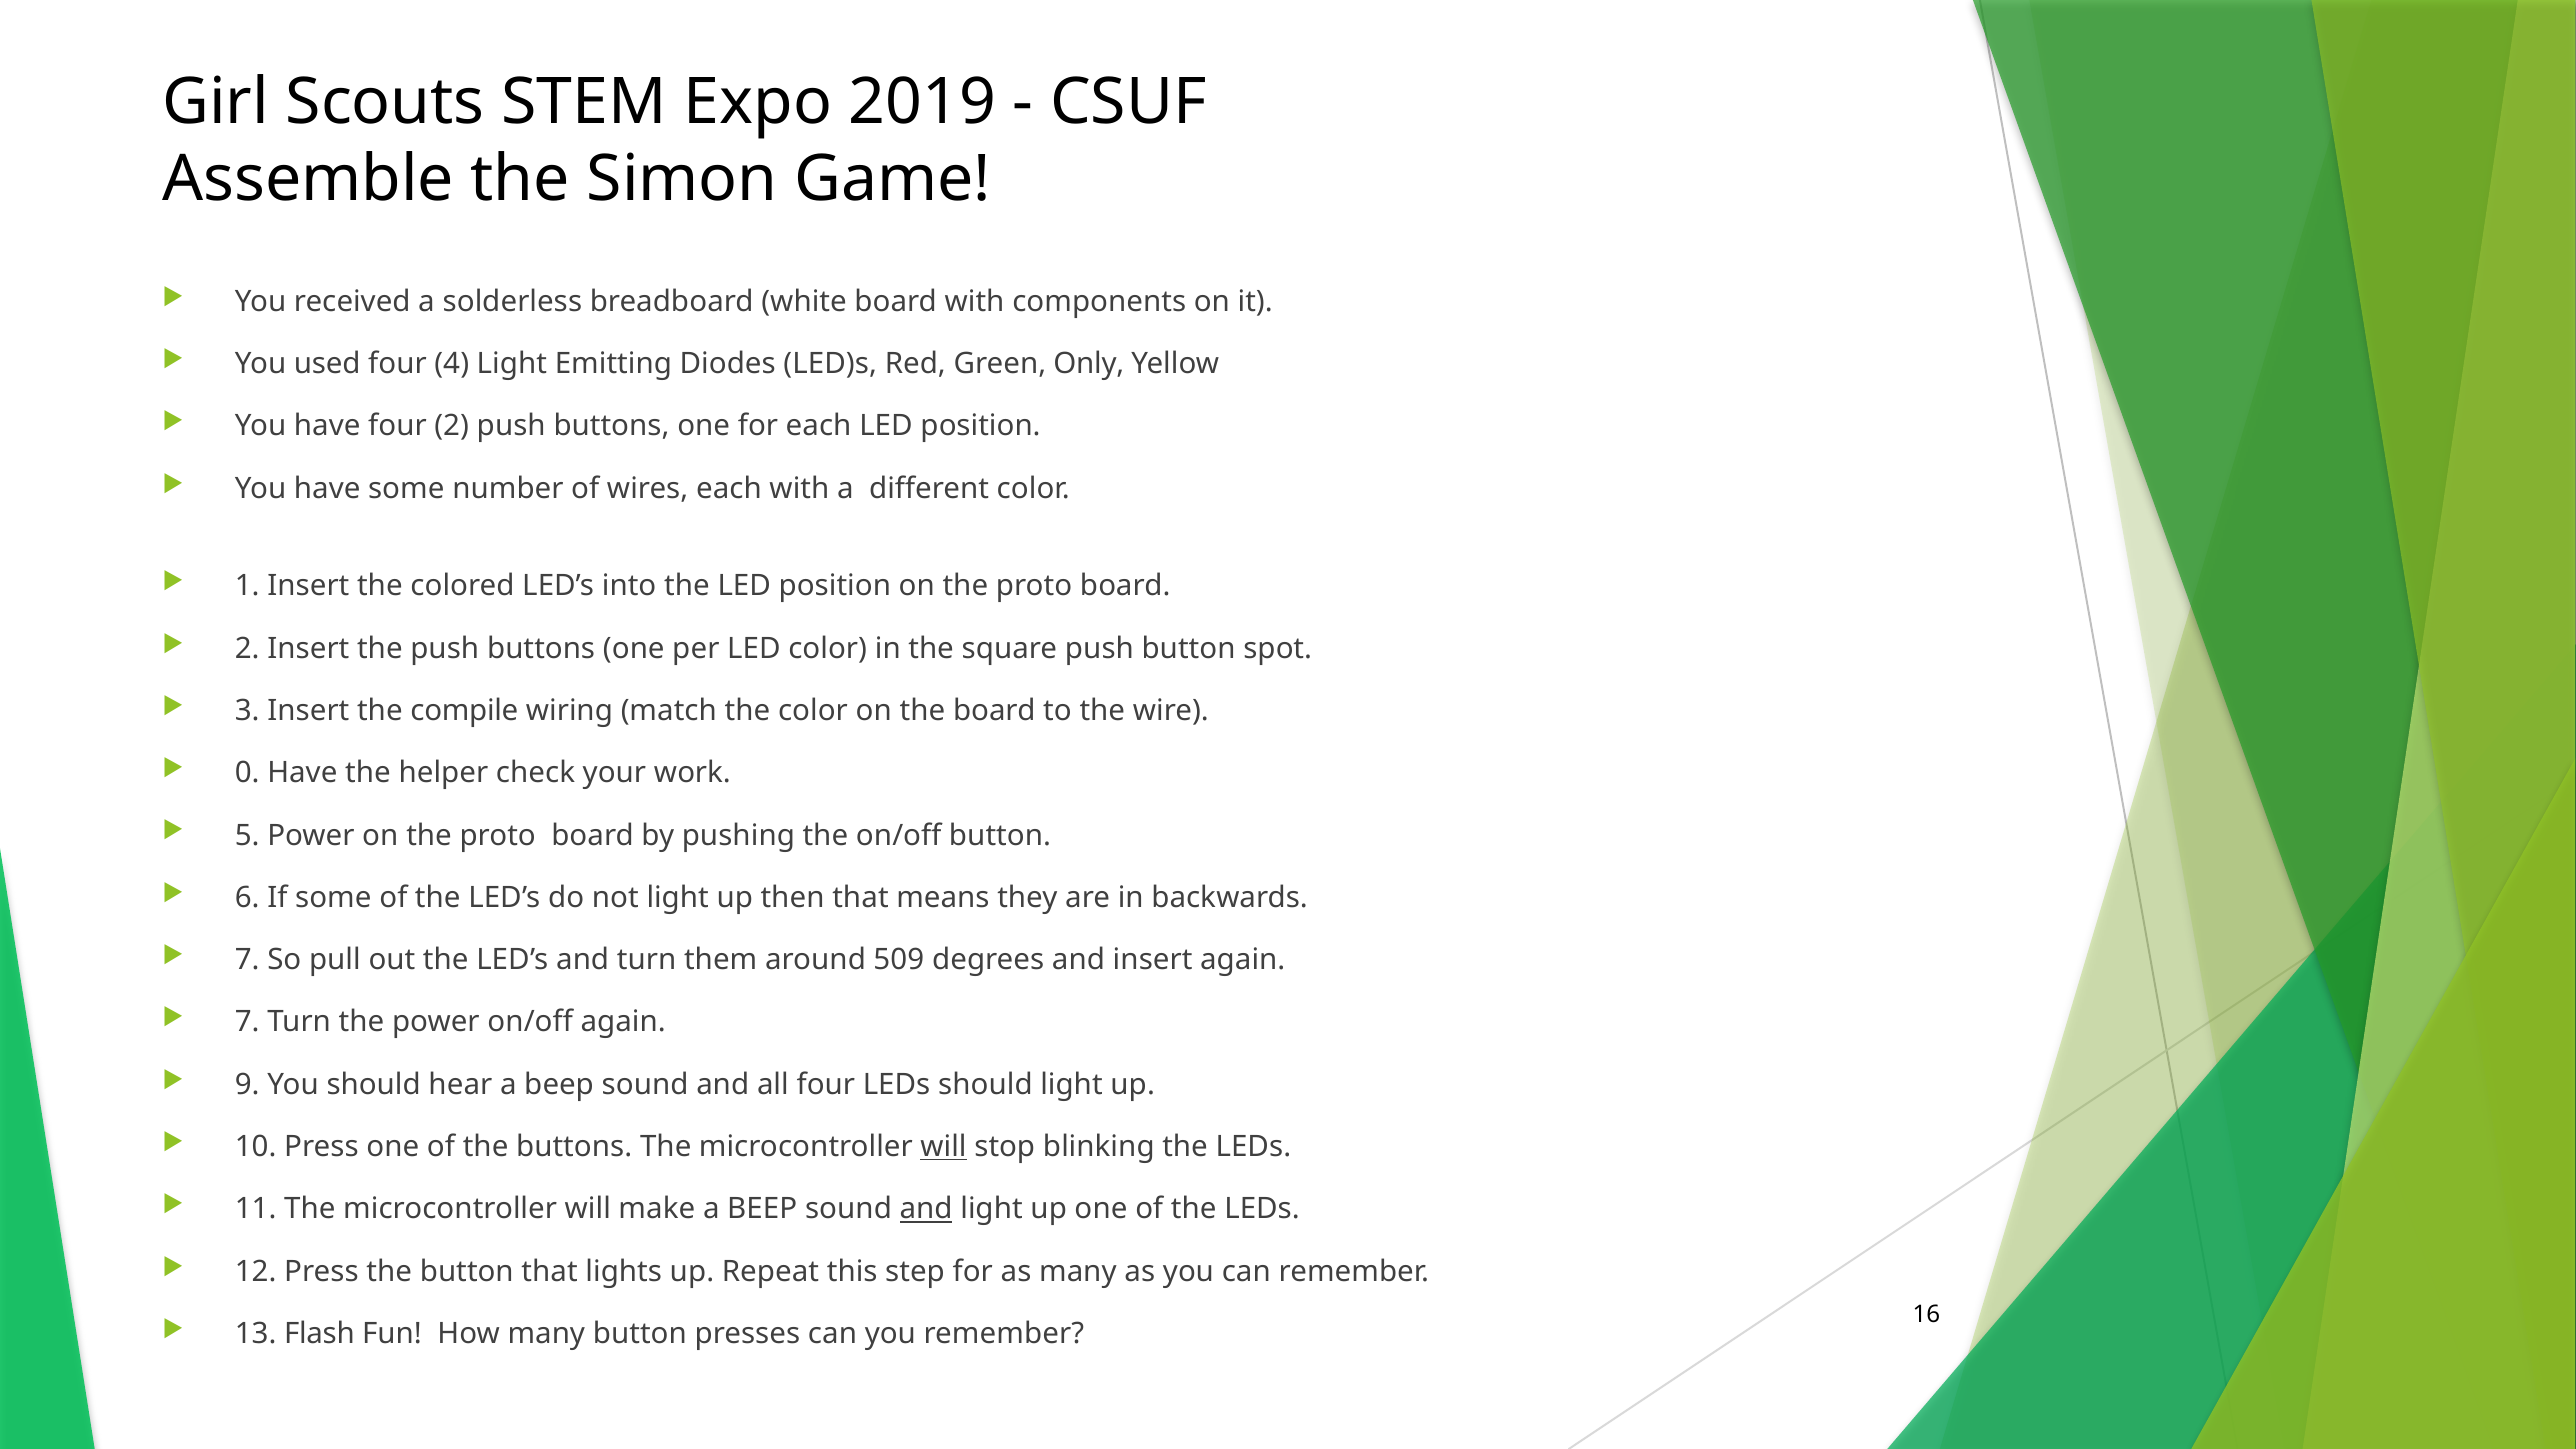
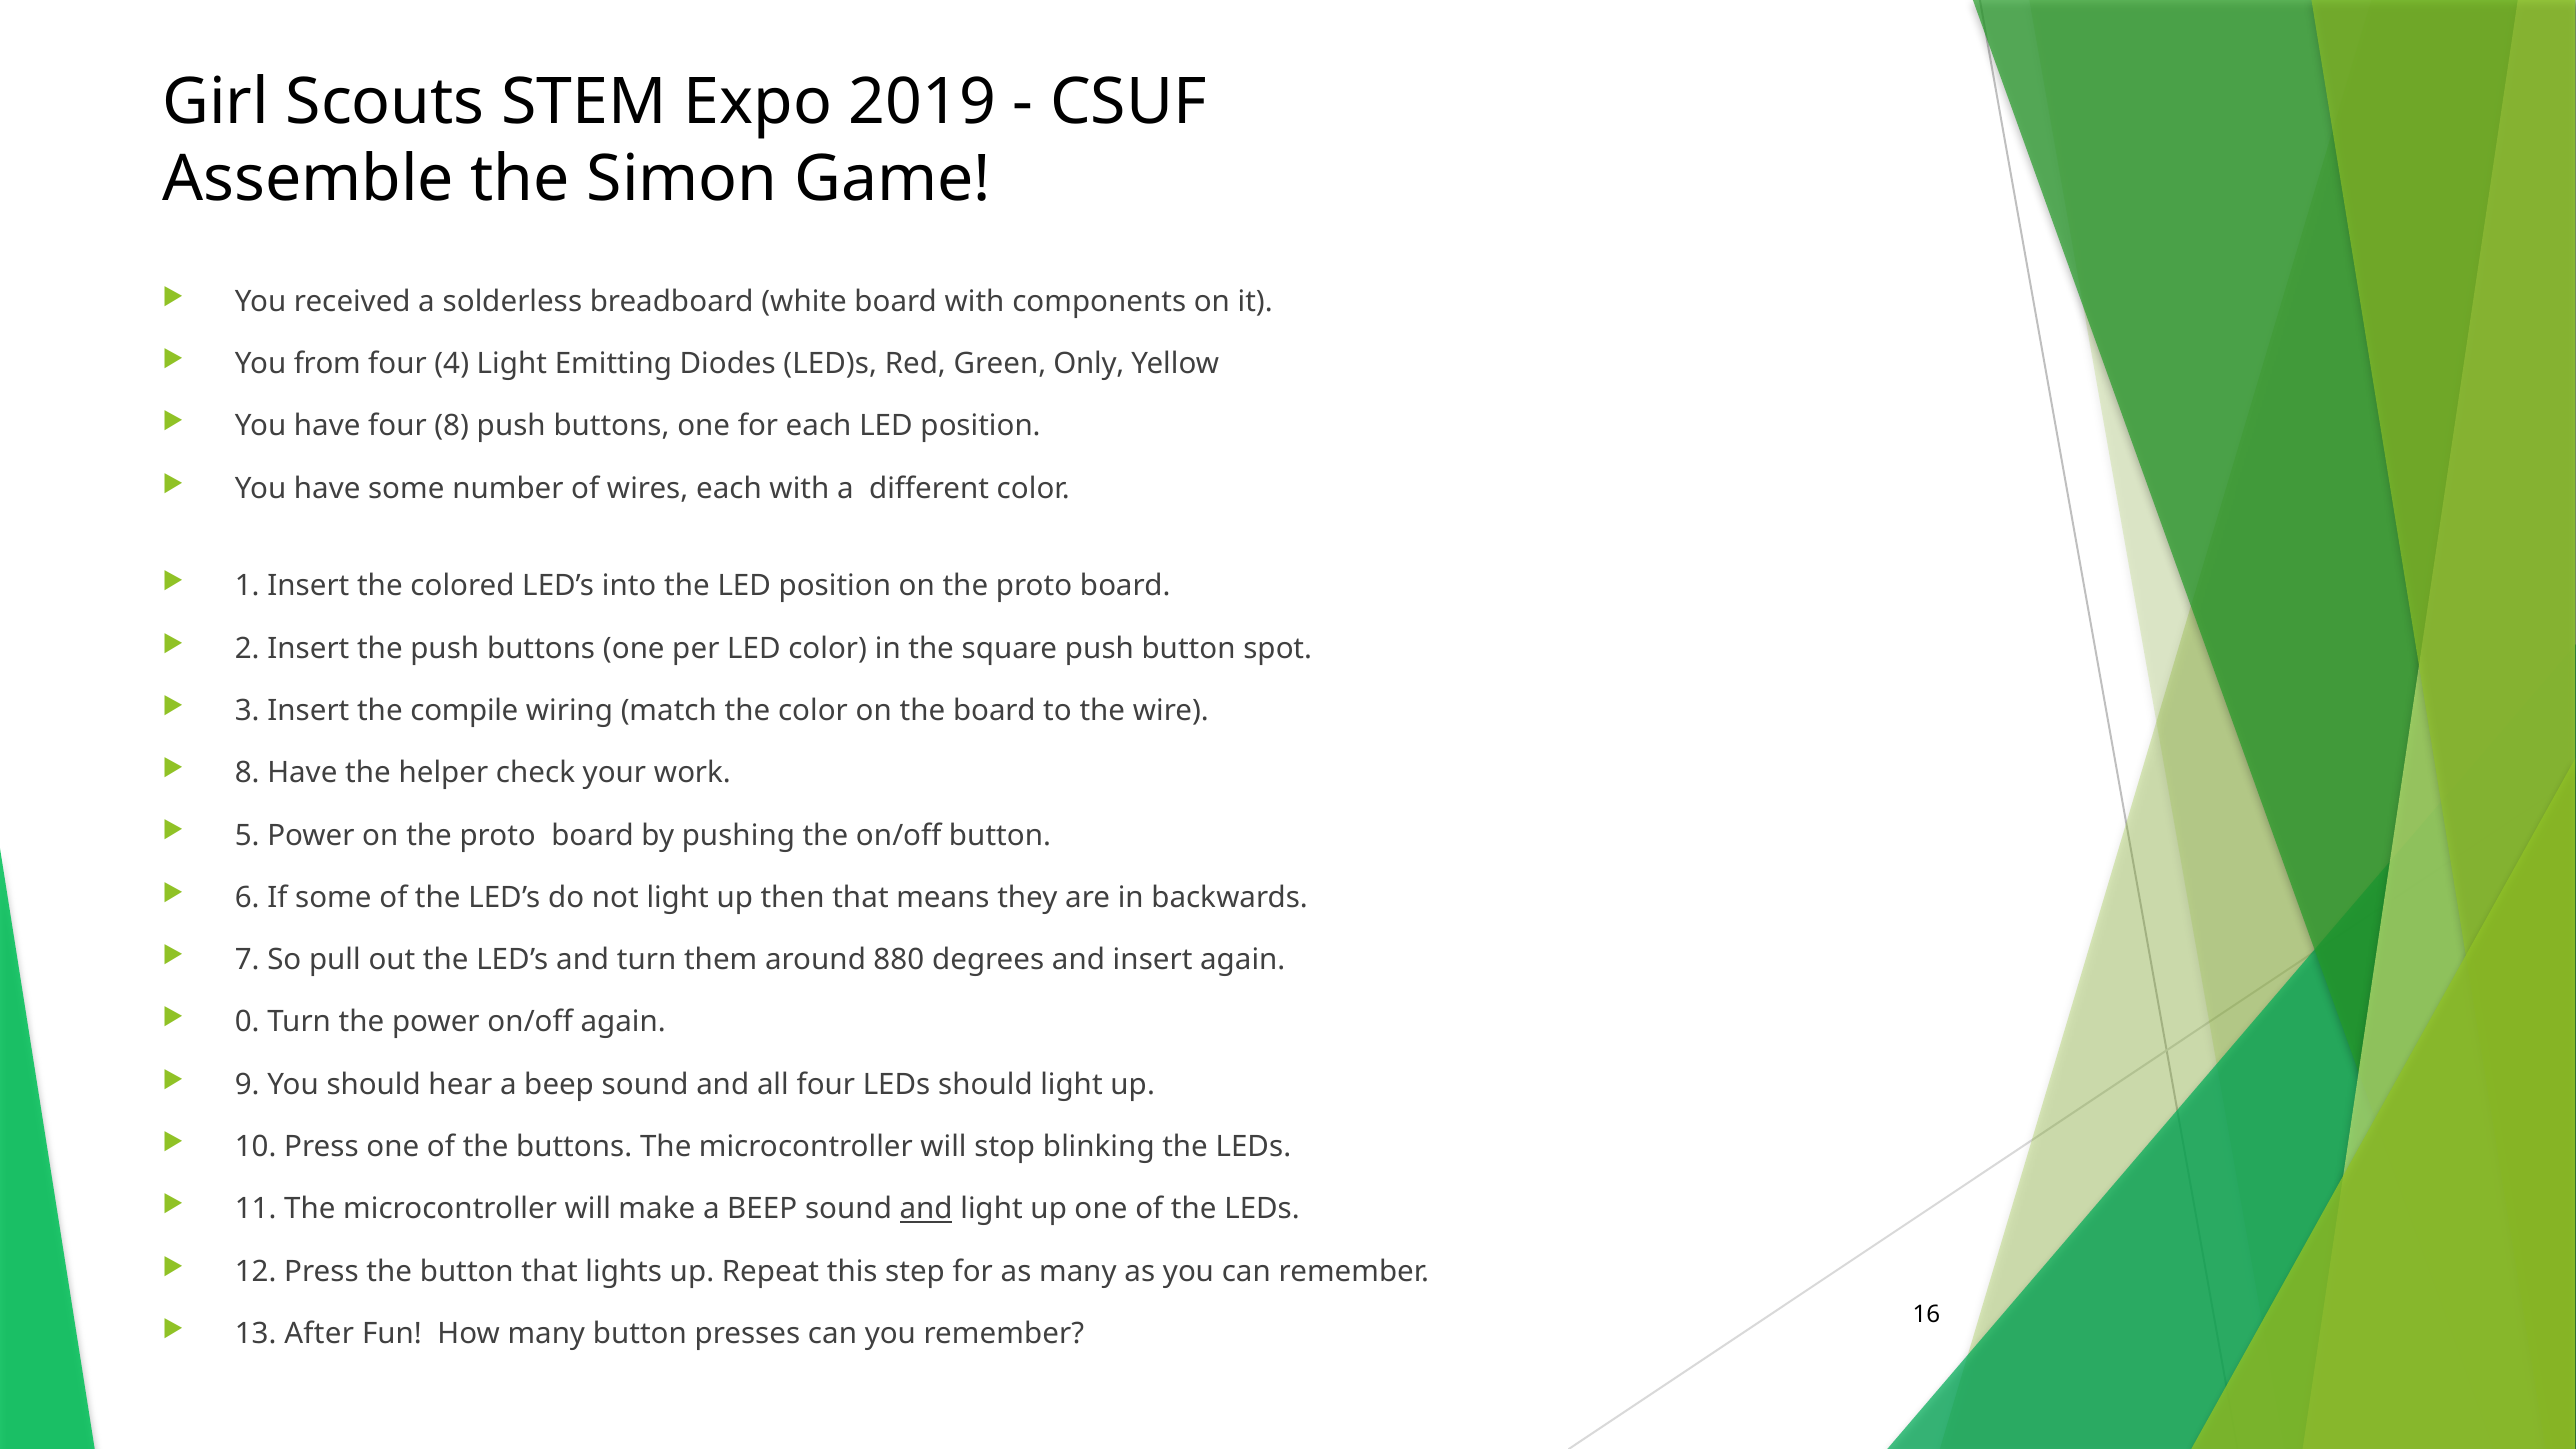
used: used -> from
four 2: 2 -> 8
0 at (247, 773): 0 -> 8
509: 509 -> 880
7 at (247, 1022): 7 -> 0
will at (943, 1147) underline: present -> none
Flash: Flash -> After
